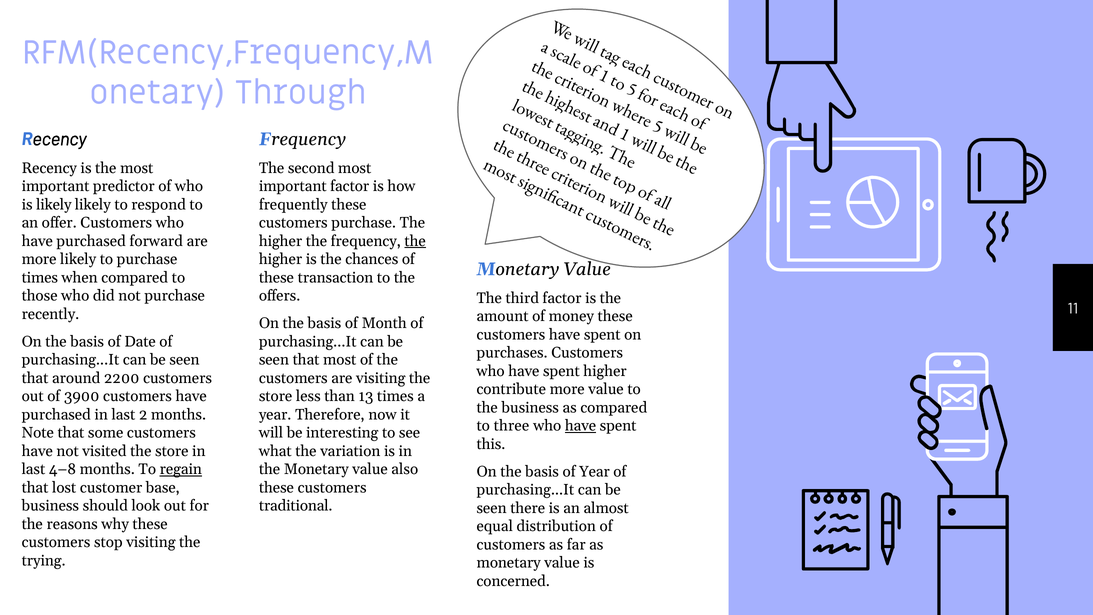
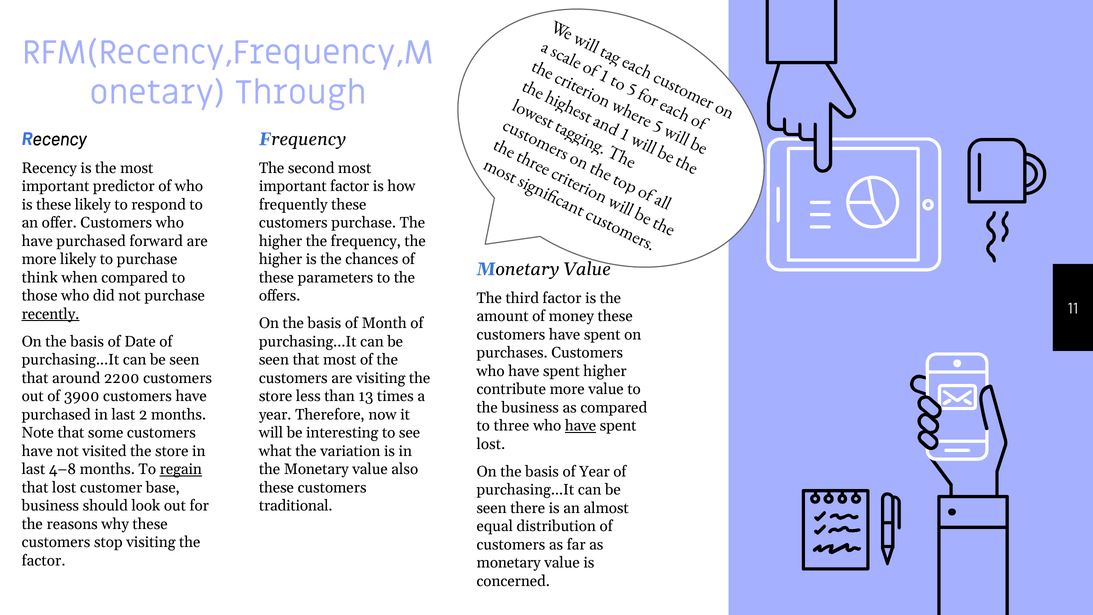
is likely: likely -> these
the at (415, 241) underline: present -> none
times at (40, 278): times -> think
transaction: transaction -> parameters
recently underline: none -> present
this at (491, 444): this -> lost
trying at (44, 560): trying -> factor
